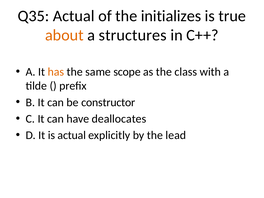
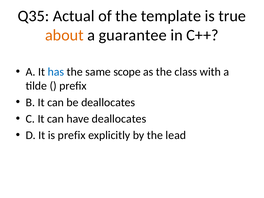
initializes: initializes -> template
structures: structures -> guarantee
has colour: orange -> blue
be constructor: constructor -> deallocates
is actual: actual -> prefix
